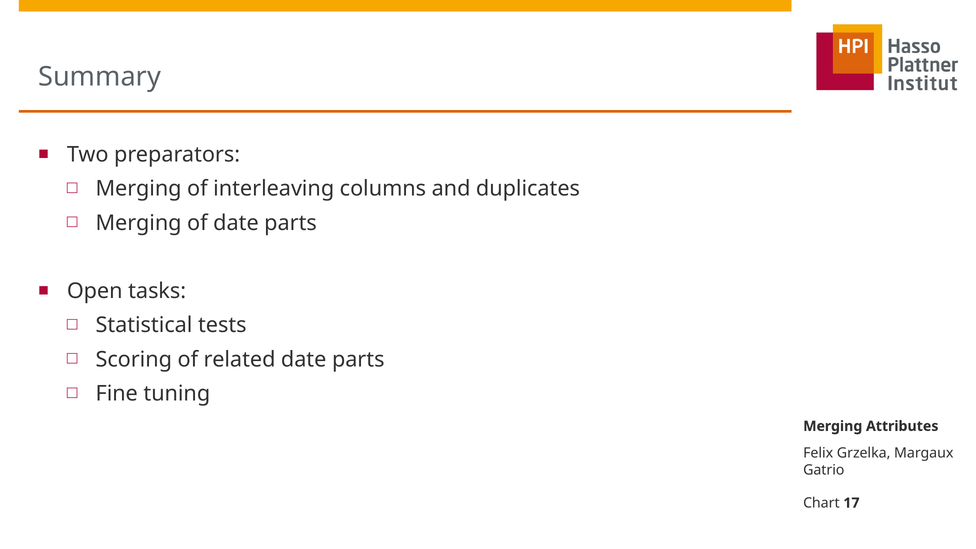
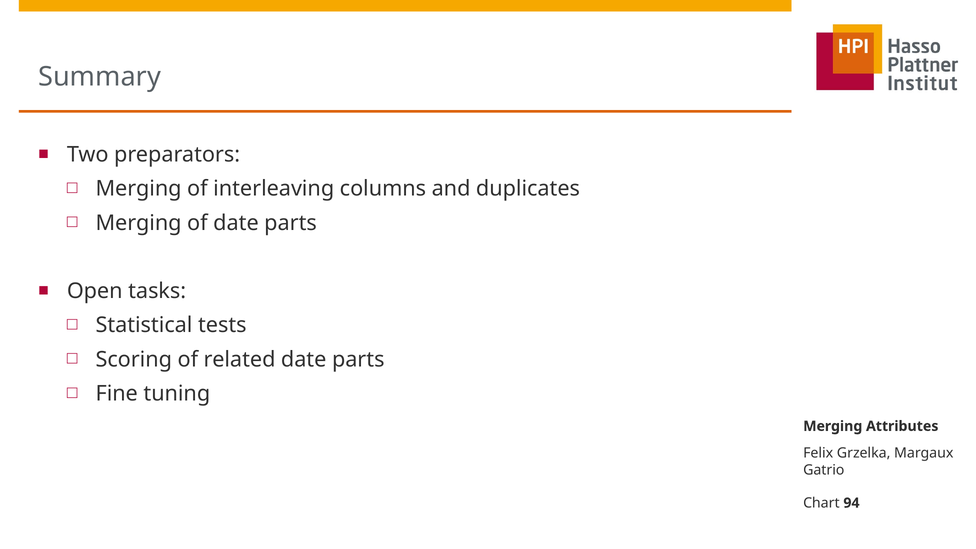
17: 17 -> 94
